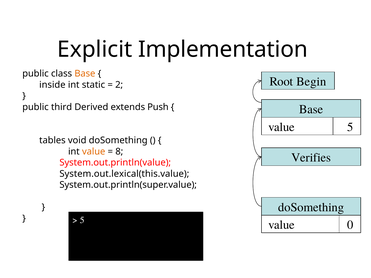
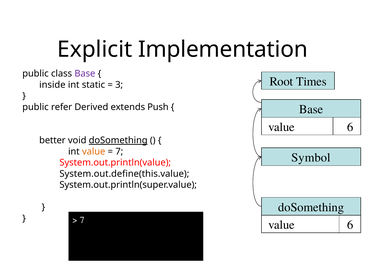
Base at (85, 74) colour: orange -> purple
Begin: Begin -> Times
2: 2 -> 3
third: third -> refer
5 at (350, 127): 5 -> 6
tables: tables -> better
doSomething at (118, 141) underline: none -> present
8 at (119, 152): 8 -> 7
Verifies: Verifies -> Symbol
System.out.lexical(this.value: System.out.lexical(this.value -> System.out.define(this.value
5 at (82, 220): 5 -> 7
0 at (350, 225): 0 -> 6
